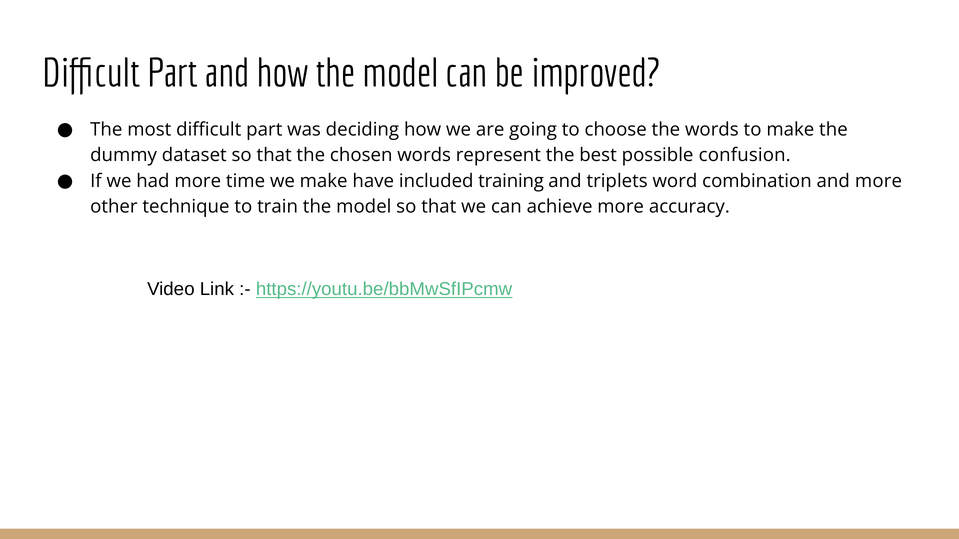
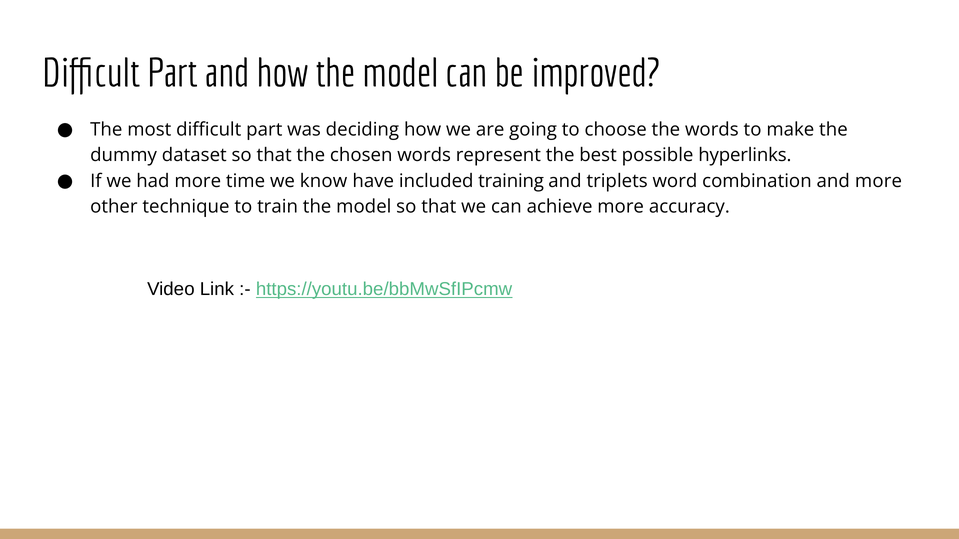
confusion: confusion -> hyperlinks
we make: make -> know
